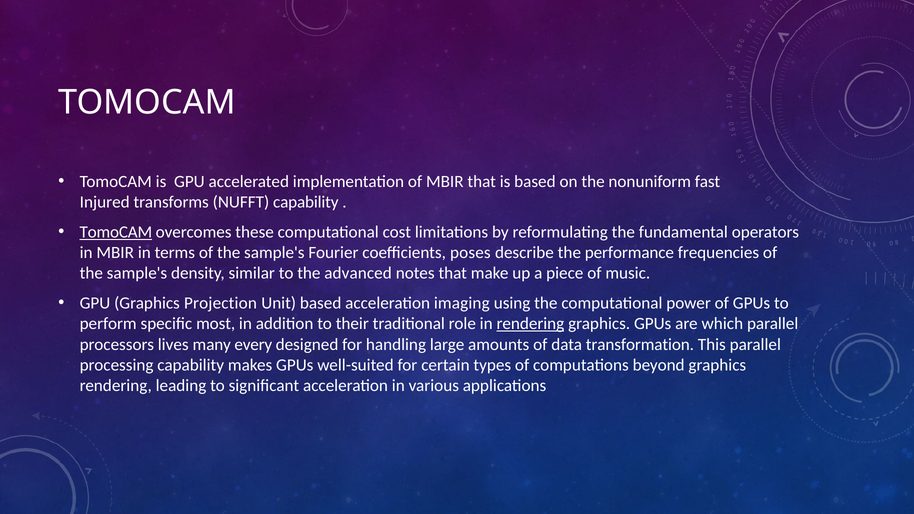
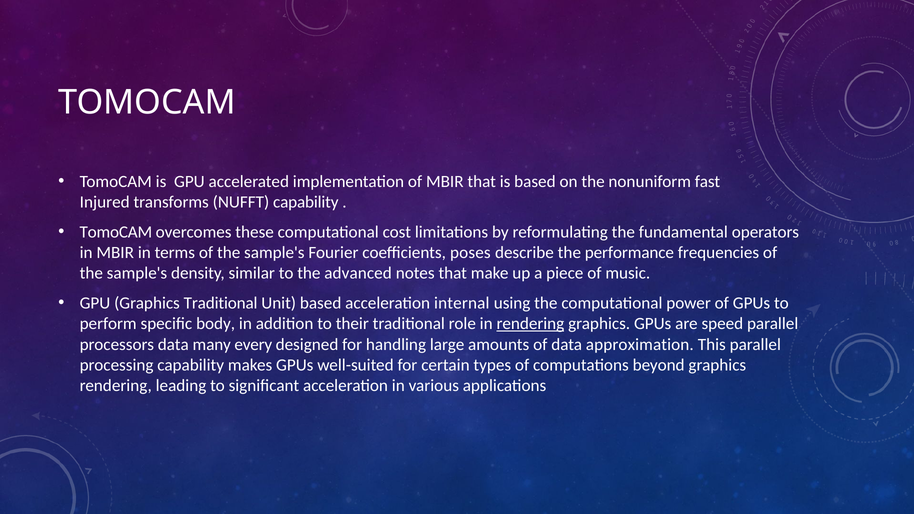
TomoCAM at (116, 232) underline: present -> none
Graphics Projection: Projection -> Traditional
imaging: imaging -> internal
most: most -> body
which: which -> speed
processors lives: lives -> data
transformation: transformation -> approximation
